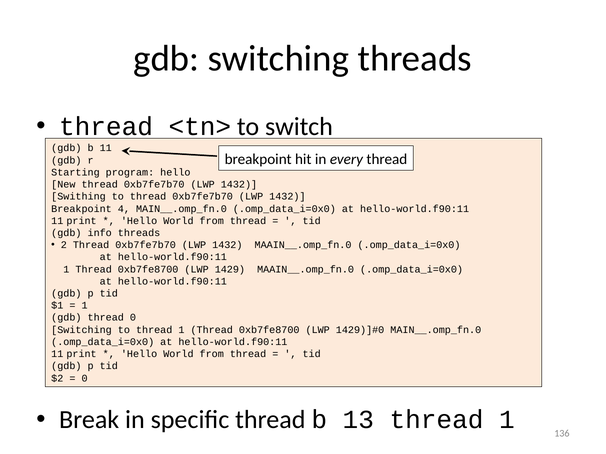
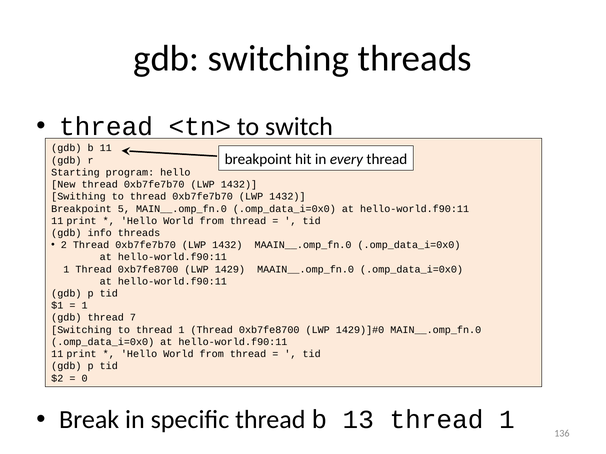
4: 4 -> 5
thread 0: 0 -> 7
